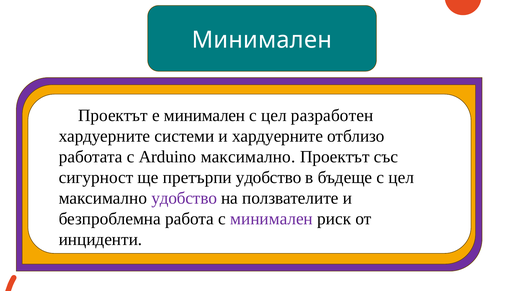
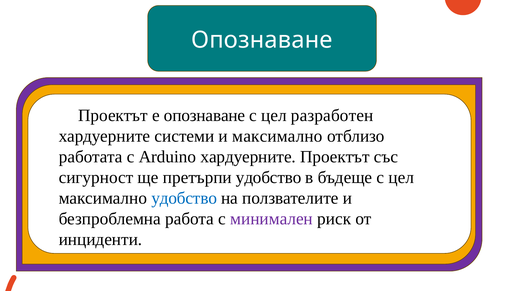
Минимален at (262, 40): Минимален -> Опознаване
е минимален: минимален -> опознаване
и хардуерните: хардуерните -> максимално
Arduino максимално: максимално -> хардуерните
удобство at (184, 198) colour: purple -> blue
